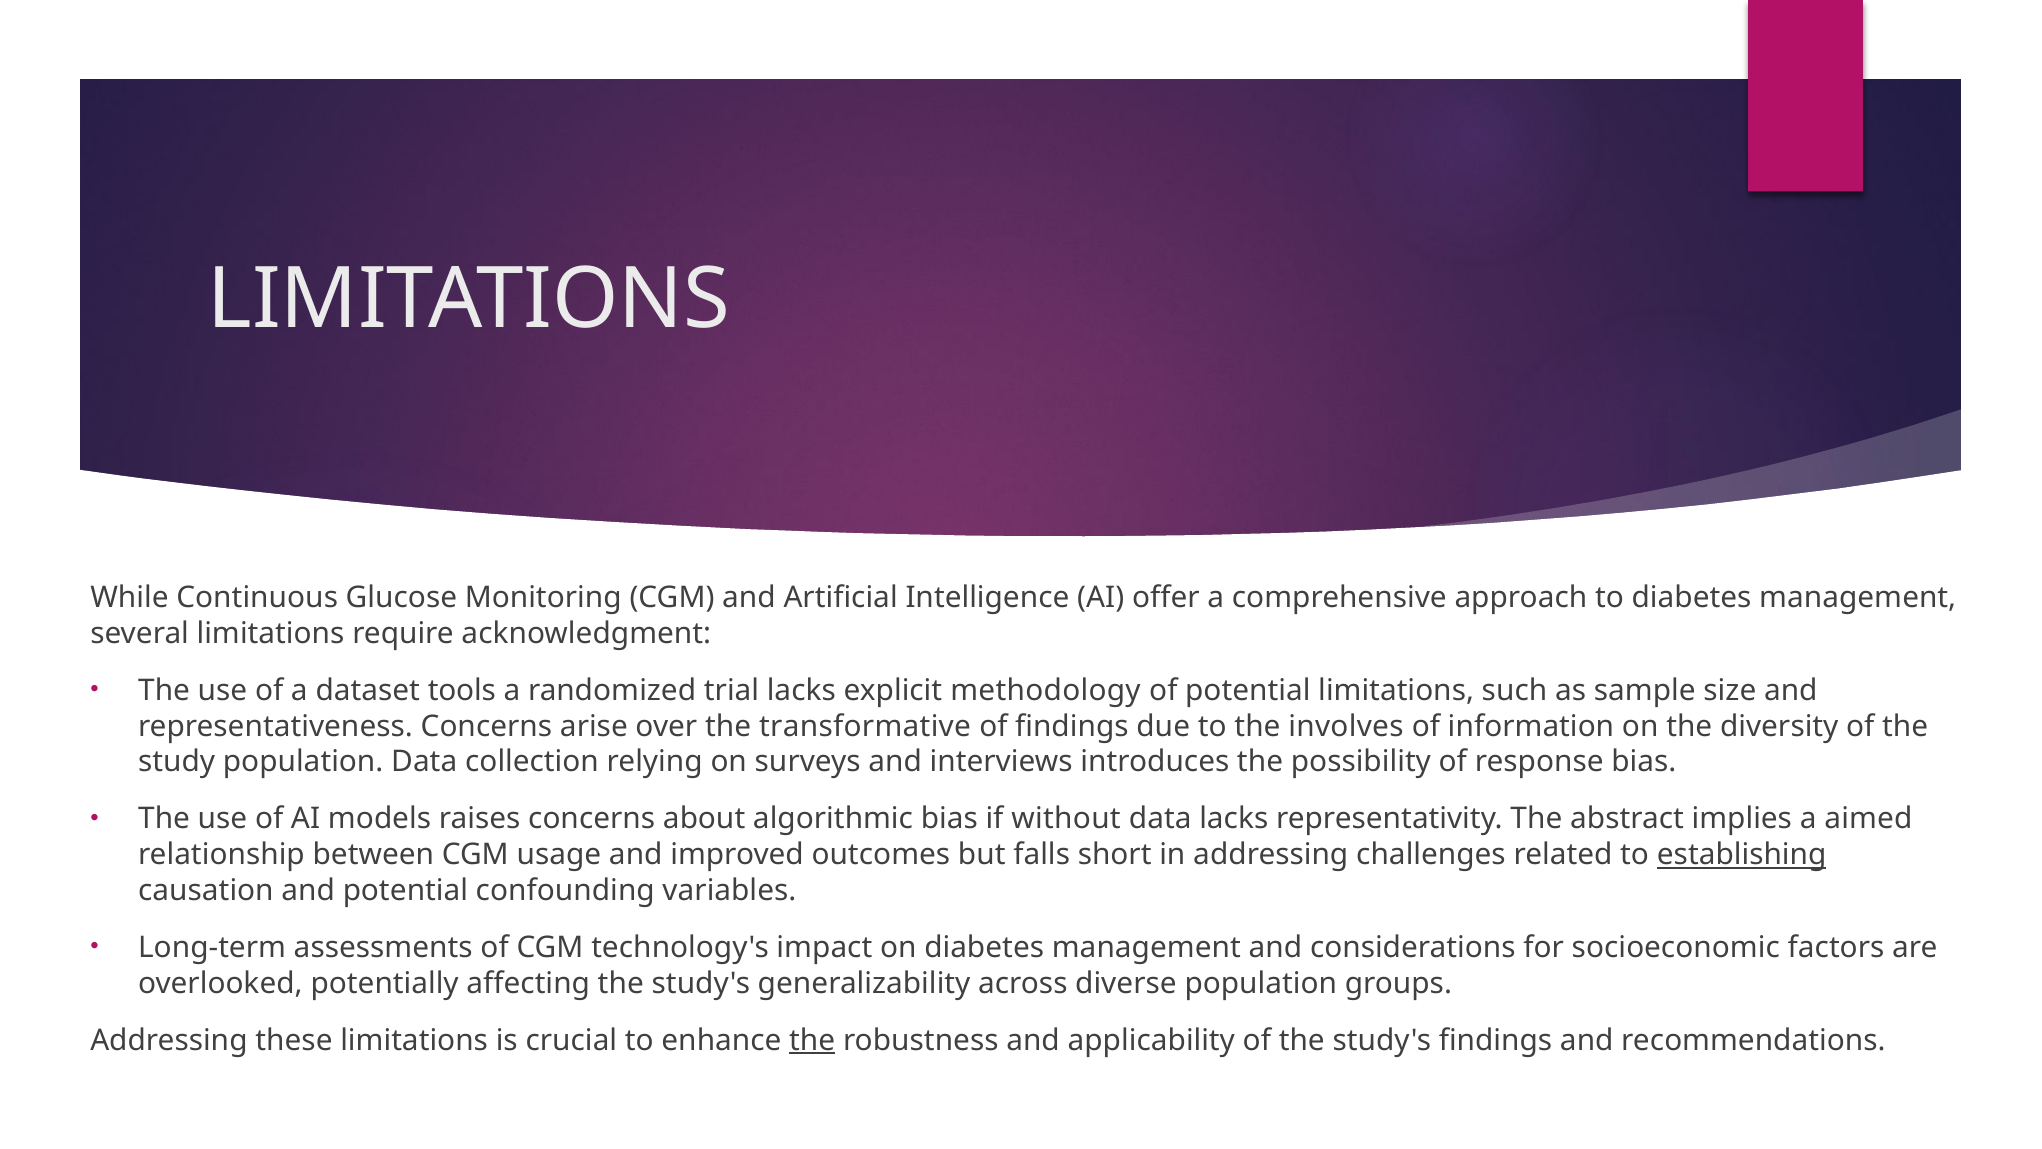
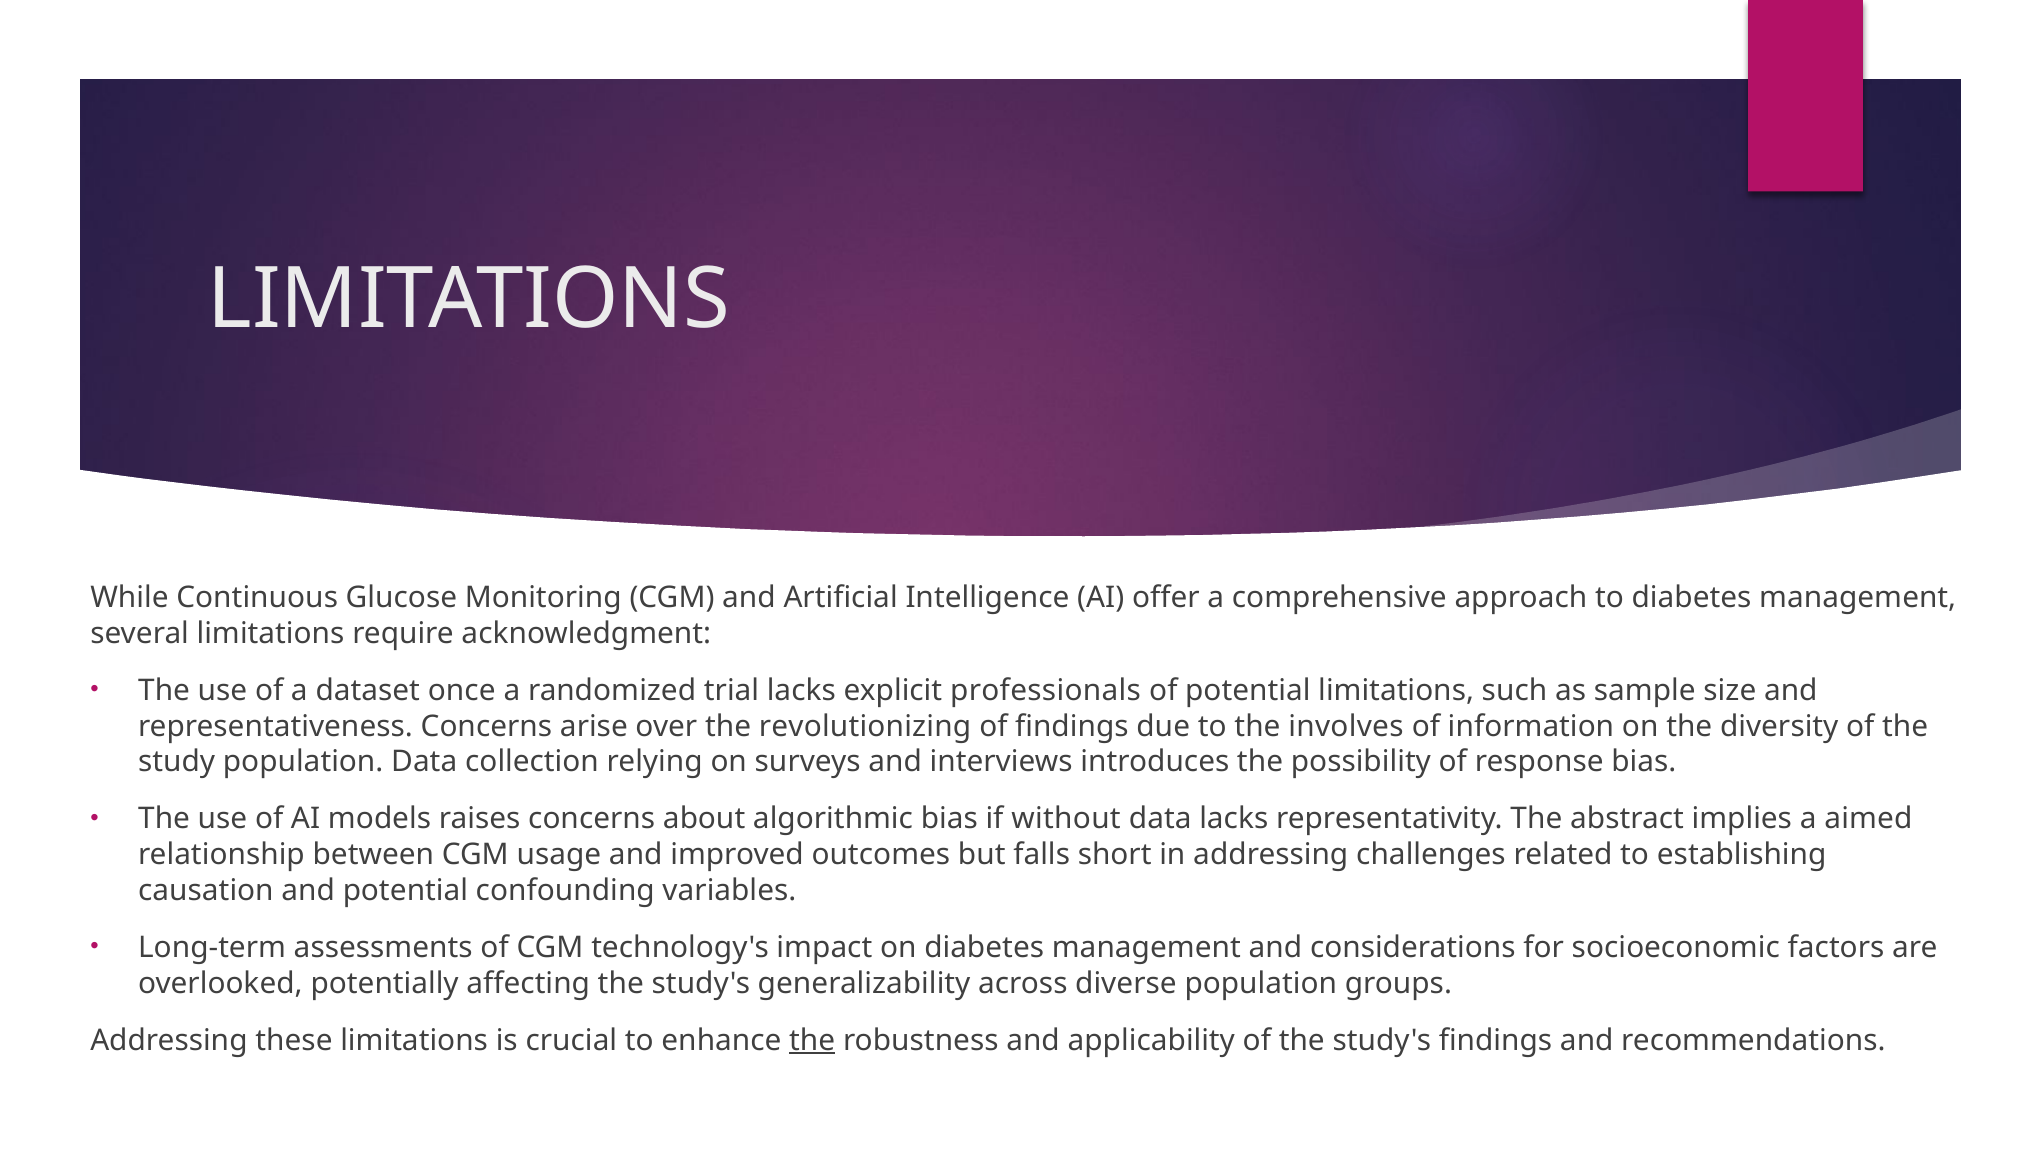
tools: tools -> once
methodology: methodology -> professionals
transformative: transformative -> revolutionizing
establishing underline: present -> none
